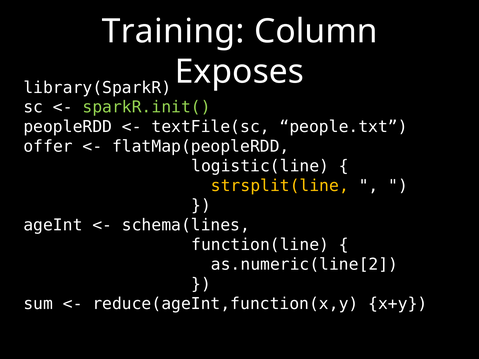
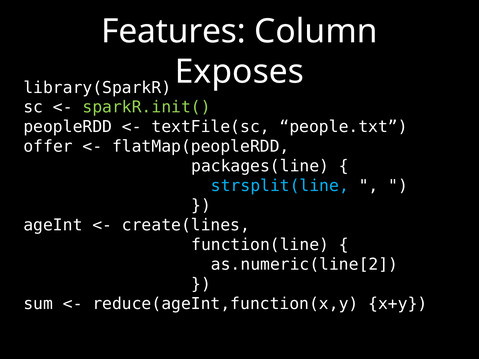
Training: Training -> Features
logistic(line: logistic(line -> packages(line
strsplit(line colour: yellow -> light blue
schema(lines: schema(lines -> create(lines
